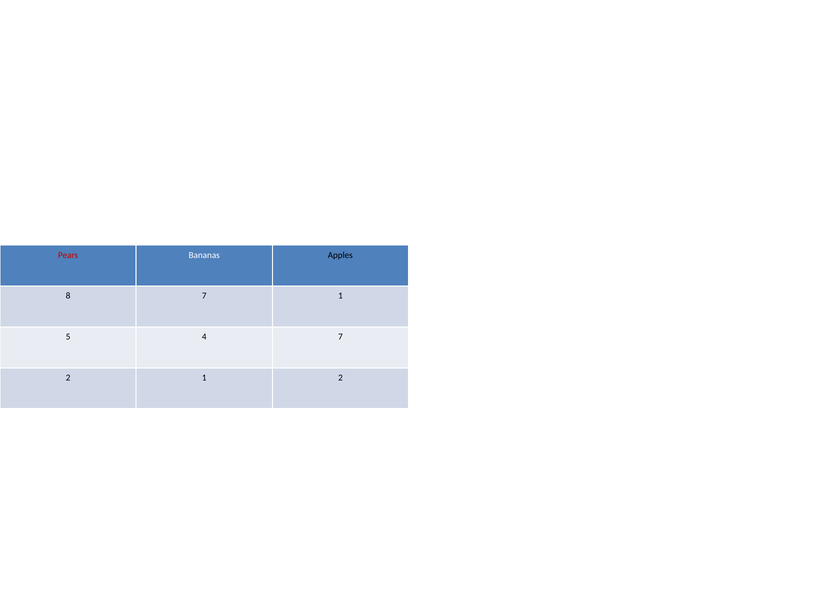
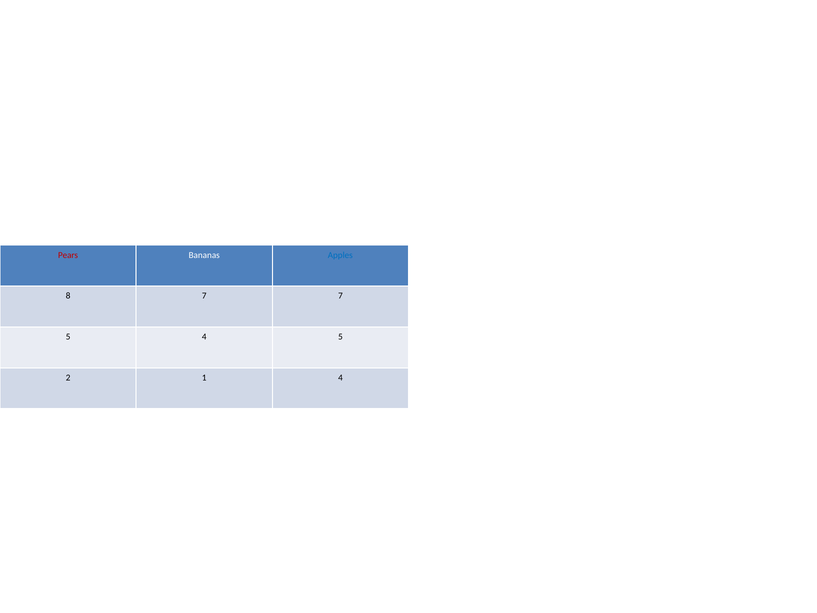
Apples colour: black -> blue
7 1: 1 -> 7
4 7: 7 -> 5
1 2: 2 -> 4
